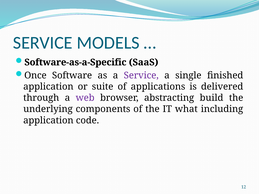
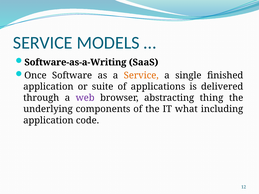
Software-as-a-Specific: Software-as-a-Specific -> Software-as-a-Writing
Service at (141, 75) colour: purple -> orange
build: build -> thing
